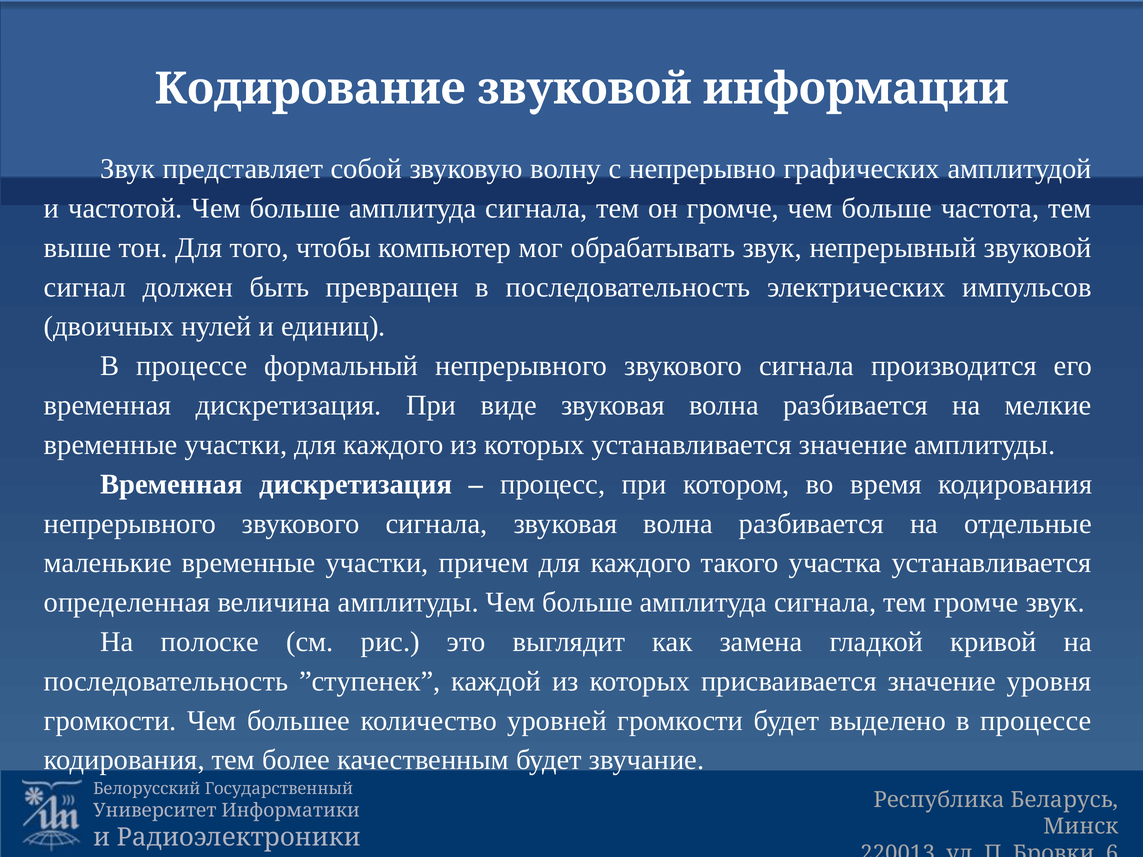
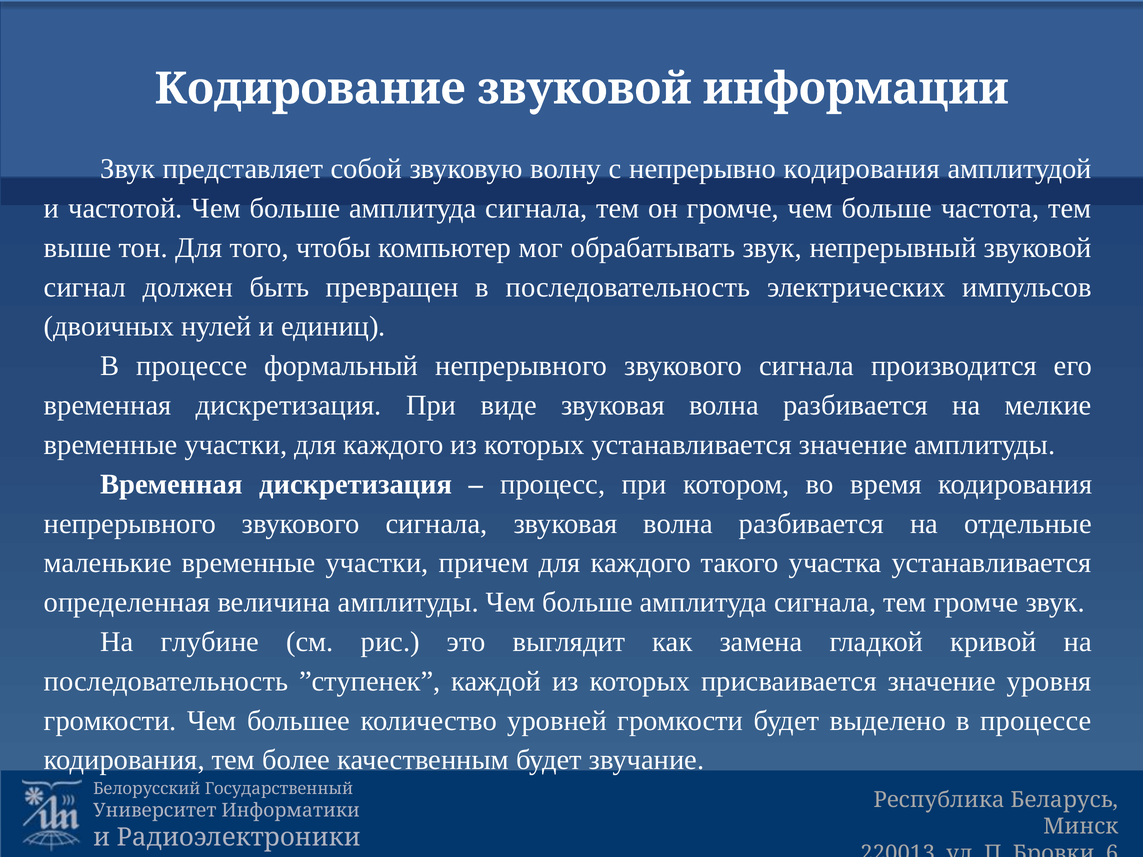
непрерывно графических: графических -> кодирования
полоске: полоске -> глубине
